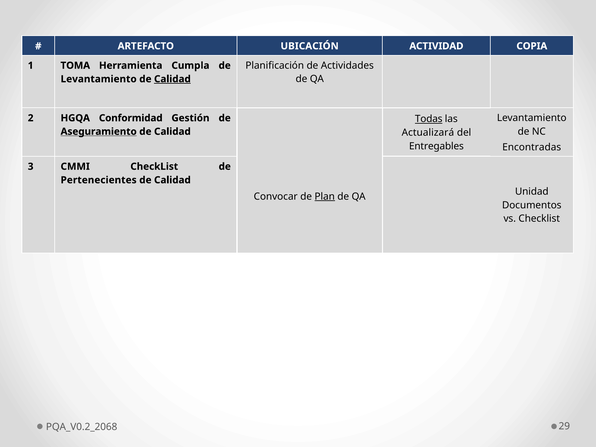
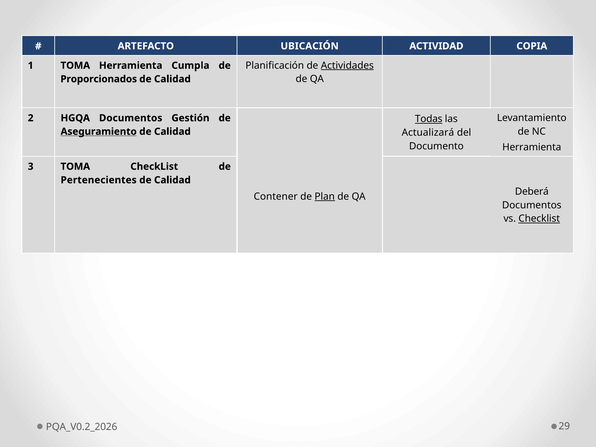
Actividades underline: none -> present
Levantamiento at (99, 79): Levantamiento -> Proporcionados
Calidad at (172, 79) underline: present -> none
HGQA Conformidad: Conformidad -> Documentos
Entregables: Entregables -> Documento
Encontradas at (532, 147): Encontradas -> Herramienta
3 CMMI: CMMI -> TOMA
Unidad: Unidad -> Deberá
Convocar: Convocar -> Contener
Checklist at (539, 219) underline: none -> present
PQA_V0.2_2068: PQA_V0.2_2068 -> PQA_V0.2_2026
